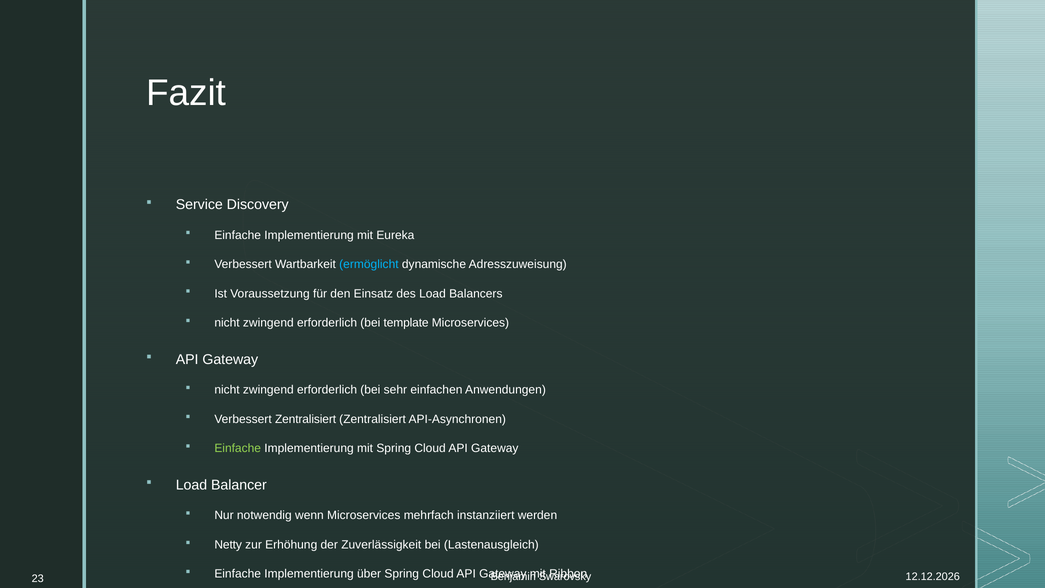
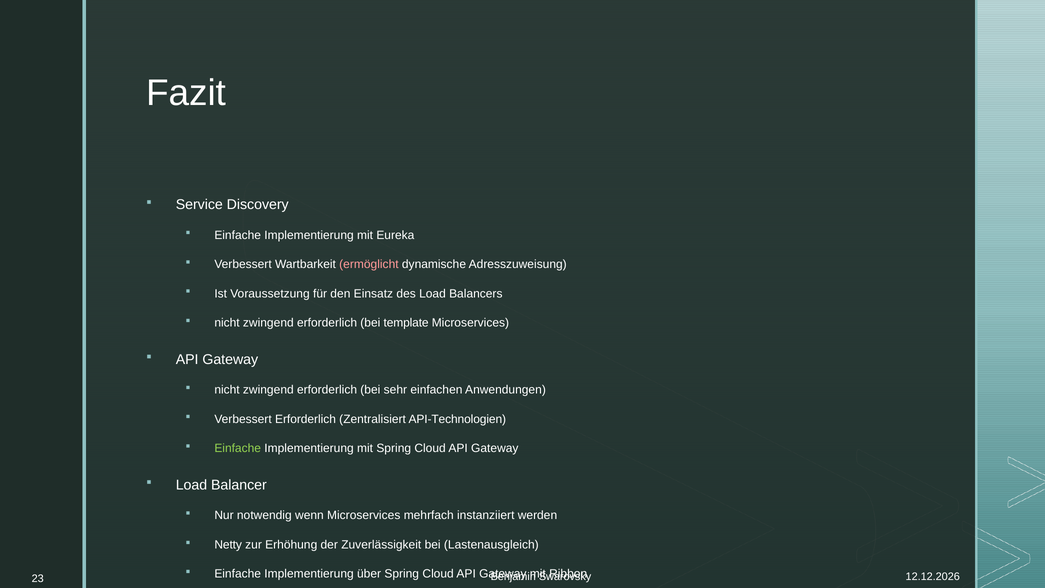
ermöglicht colour: light blue -> pink
Verbessert Zentralisiert: Zentralisiert -> Erforderlich
API-Asynchronen: API-Asynchronen -> API-Technologien
